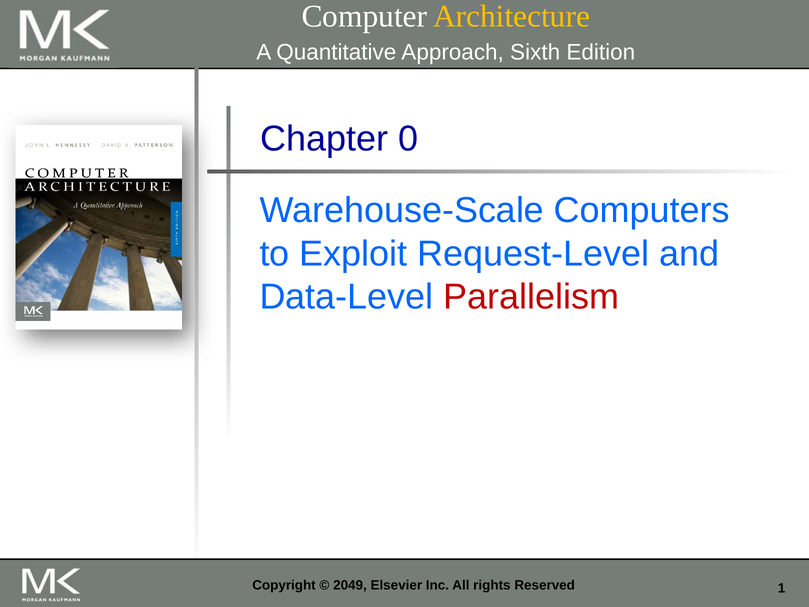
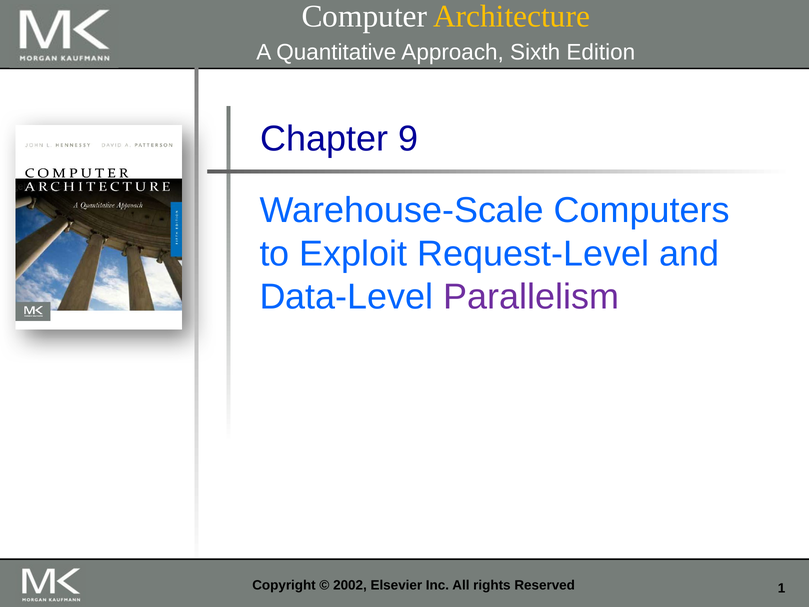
0: 0 -> 9
Parallelism colour: red -> purple
2049: 2049 -> 2002
